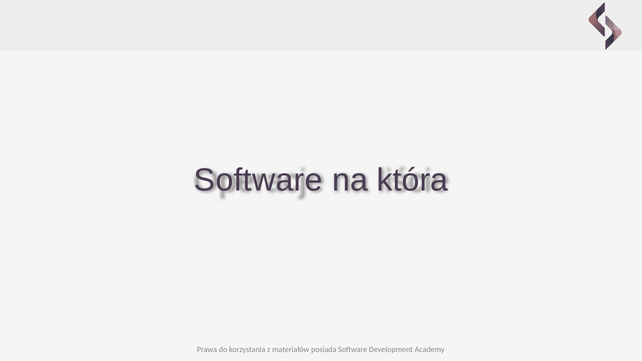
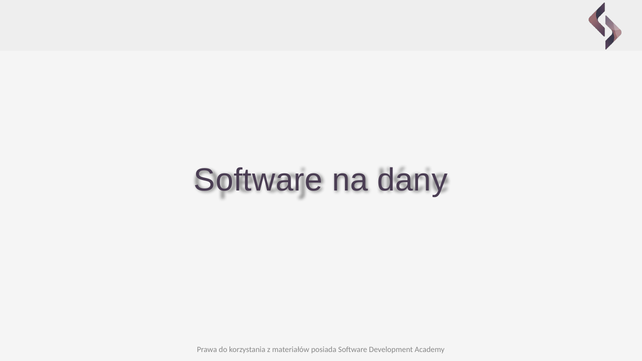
która: która -> dany
